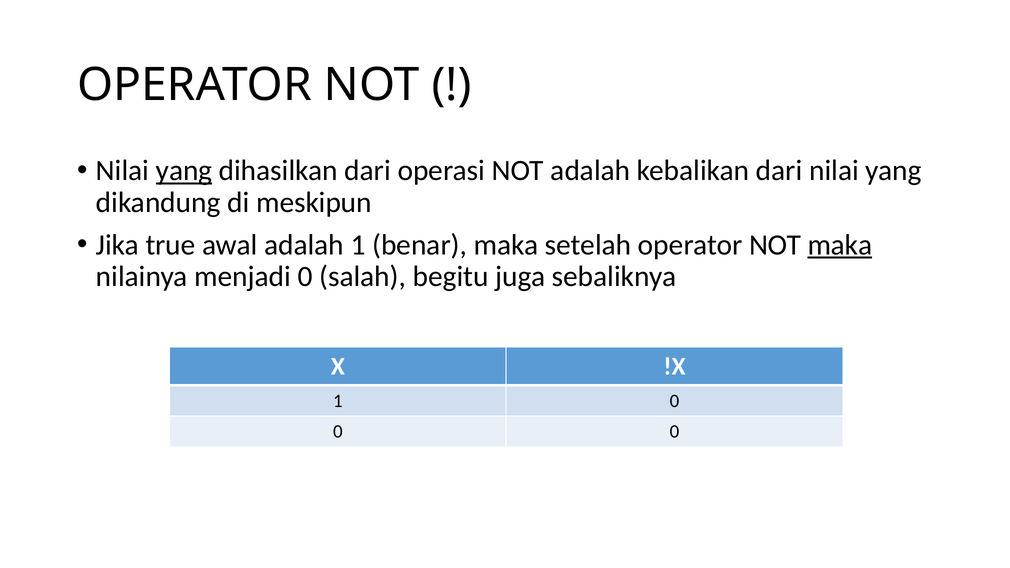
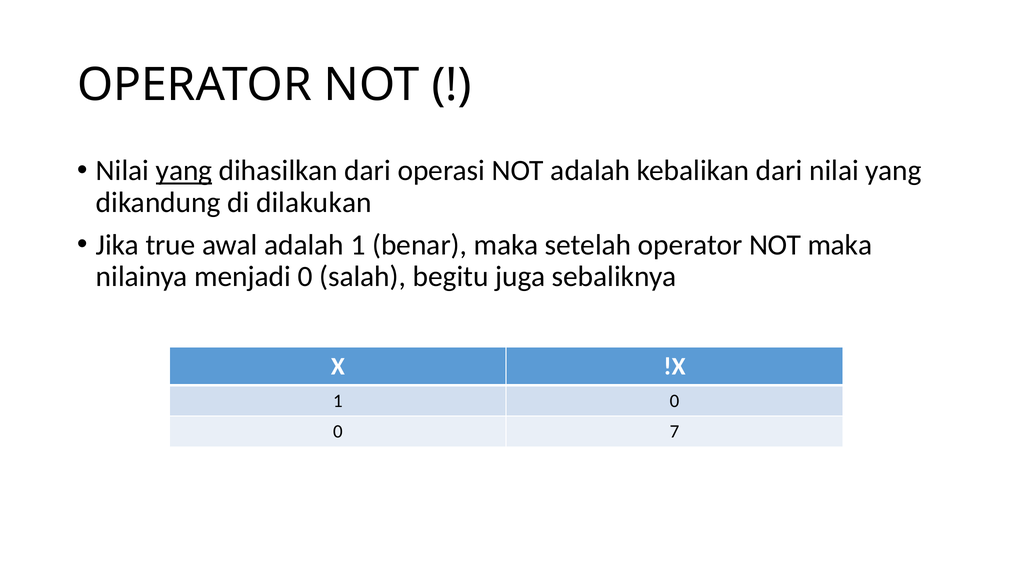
meskipun: meskipun -> dilakukan
maka at (840, 245) underline: present -> none
0 at (674, 432): 0 -> 7
